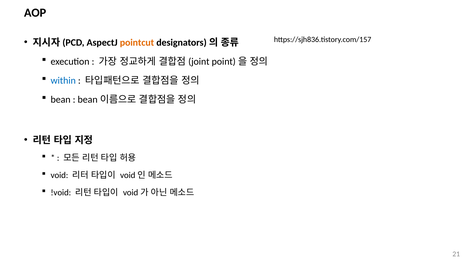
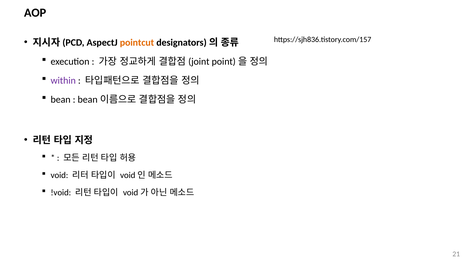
within colour: blue -> purple
